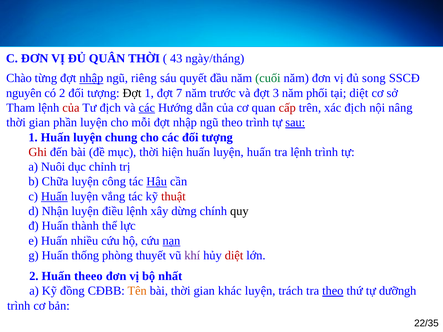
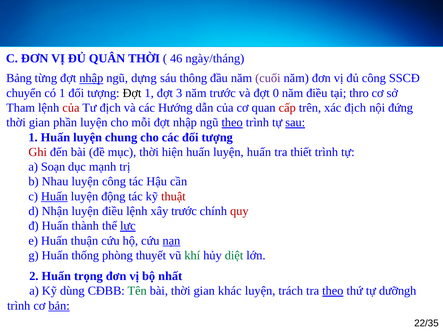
43: 43 -> 46
Chào: Chào -> Bảng
riêng: riêng -> dựng
quyết: quyết -> thông
cuối colour: green -> purple
đủ song: song -> công
nguyên: nguyên -> chuyển
có 2: 2 -> 1
7: 7 -> 3
3: 3 -> 0
năm phối: phối -> điều
tại diệt: diệt -> thro
các at (147, 108) underline: present -> none
nâng: nâng -> đứng
theo at (232, 123) underline: none -> present
tra lệnh: lệnh -> thiết
Nuôi: Nuôi -> Soạn
chỉnh: chỉnh -> mạnh
Chữa: Chữa -> Nhau
Hậu underline: present -> none
vắng: vắng -> động
xây dừng: dừng -> trước
quy colour: black -> red
lực underline: none -> present
nhiều: nhiều -> thuận
khí colour: purple -> green
diệt at (234, 256) colour: red -> green
theeo: theeo -> trọng
đồng: đồng -> dùng
Tên colour: orange -> green
bản underline: none -> present
